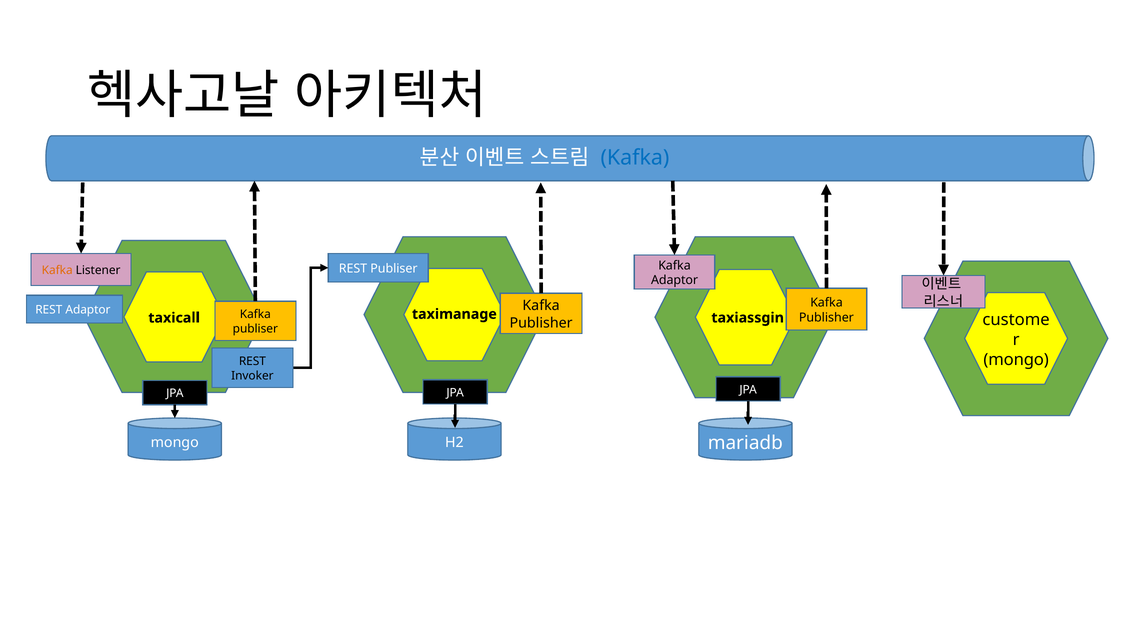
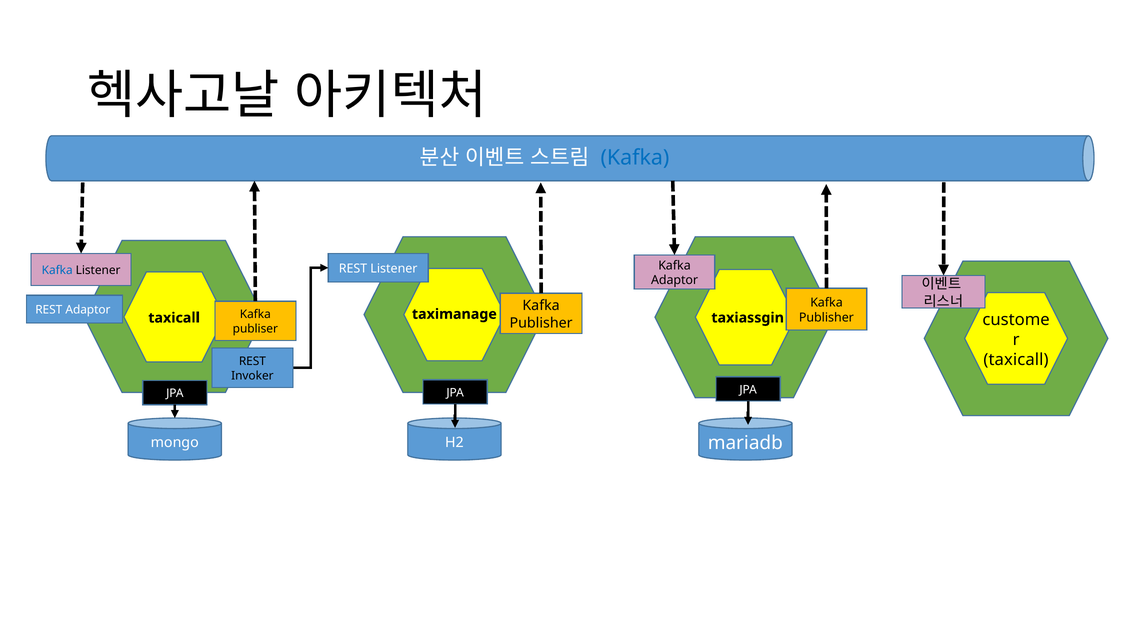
REST Publiser: Publiser -> Listener
Kafka at (57, 270) colour: orange -> blue
mongo at (1016, 360): mongo -> taxicall
